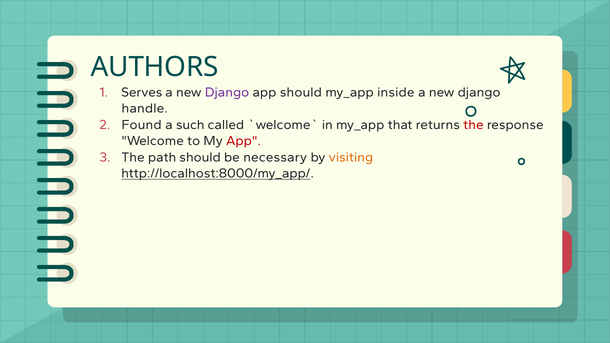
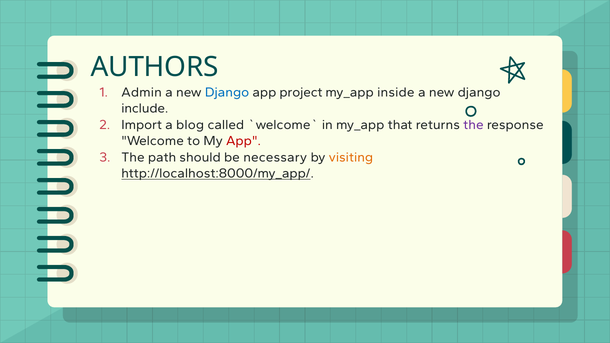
Serves: Serves -> Admin
Django at (227, 92) colour: purple -> blue
app should: should -> project
handle: handle -> include
Found: Found -> Import
such: such -> blog
the at (473, 125) colour: red -> purple
